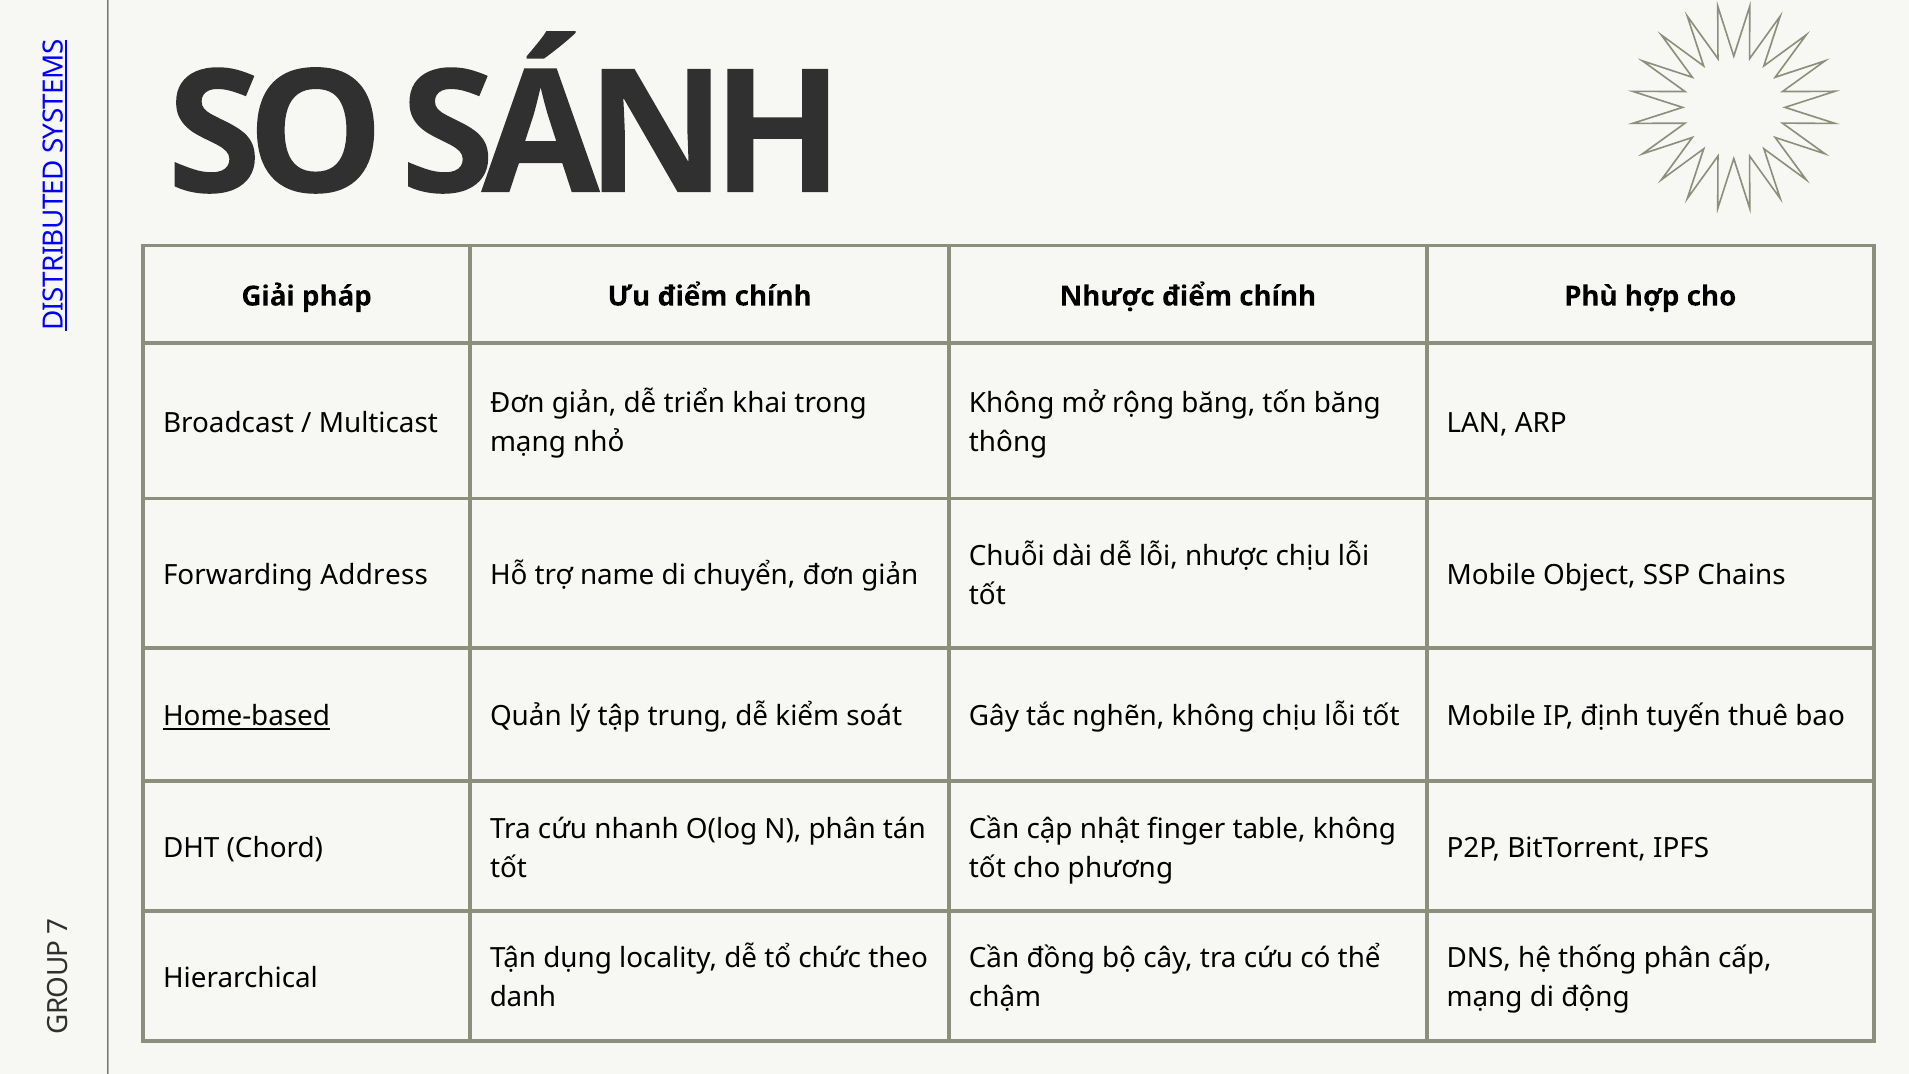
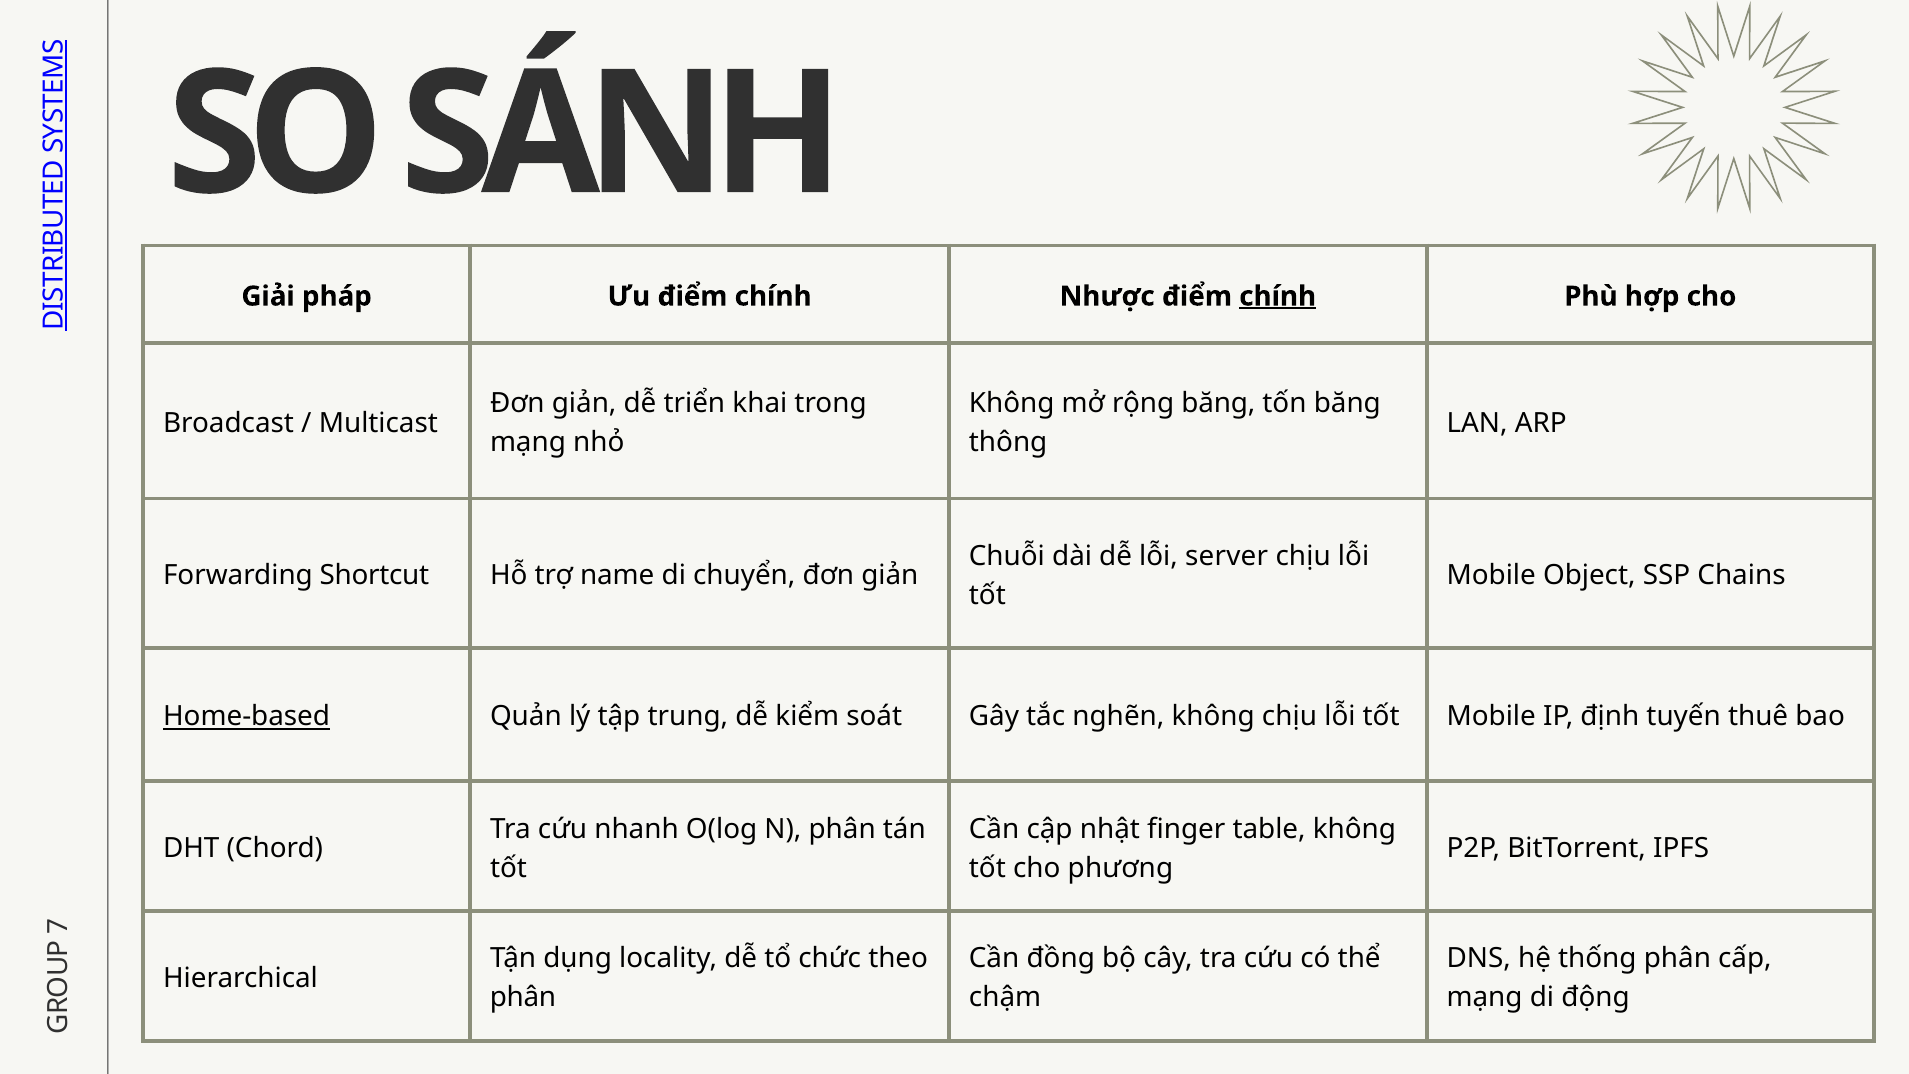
chính at (1278, 296) underline: none -> present
lỗi nhược: nhược -> server
Address: Address -> Shortcut
danh at (523, 998): danh -> phân
